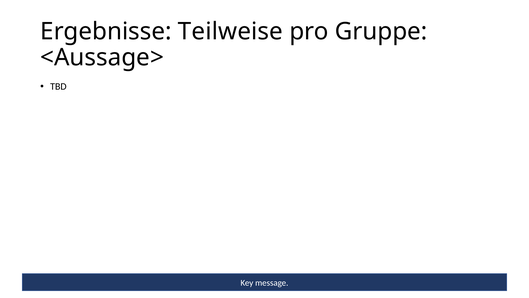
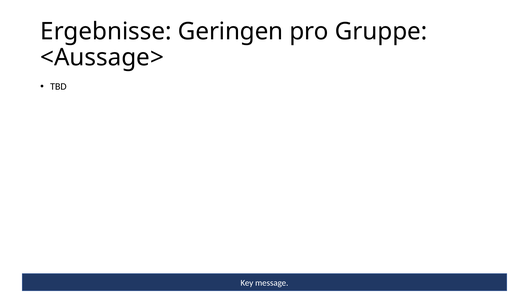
Teilweise: Teilweise -> Geringen
